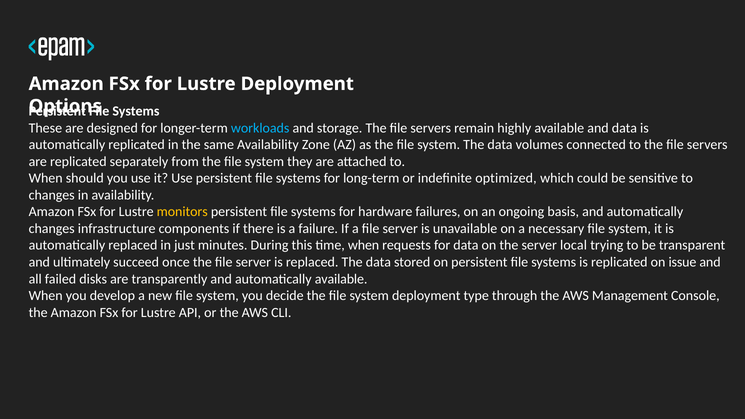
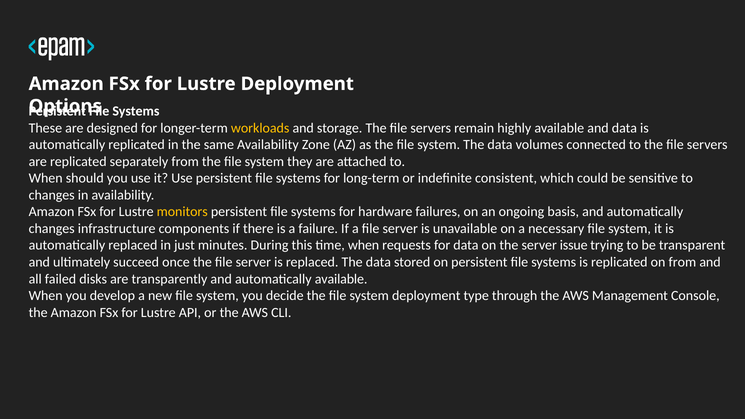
workloads colour: light blue -> yellow
optimized: optimized -> consistent
local: local -> issue
on issue: issue -> from
